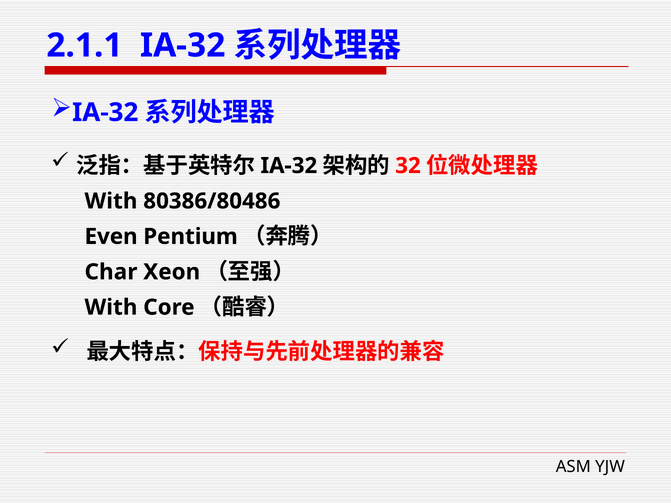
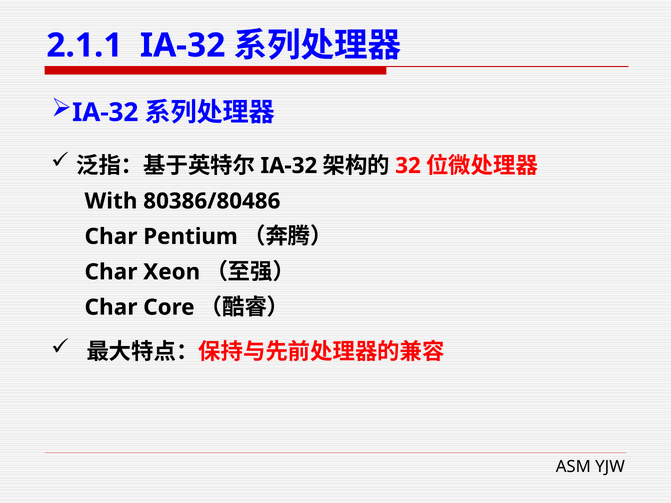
Even at (111, 237): Even -> Char
With at (111, 307): With -> Char
